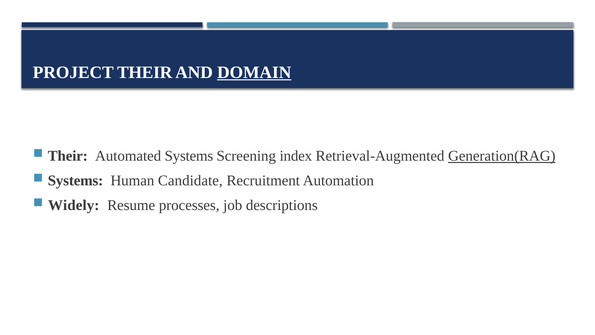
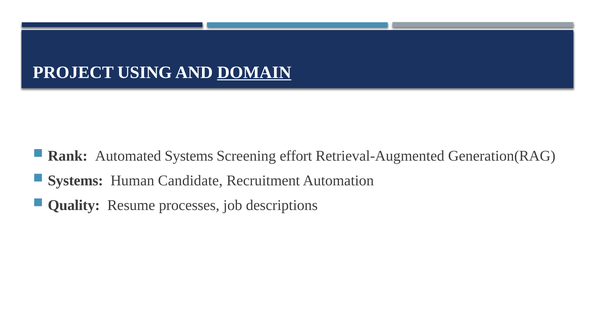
PROJECT THEIR: THEIR -> USING
Their at (68, 156): Their -> Rank
index: index -> effort
Generation(RAG underline: present -> none
Widely: Widely -> Quality
